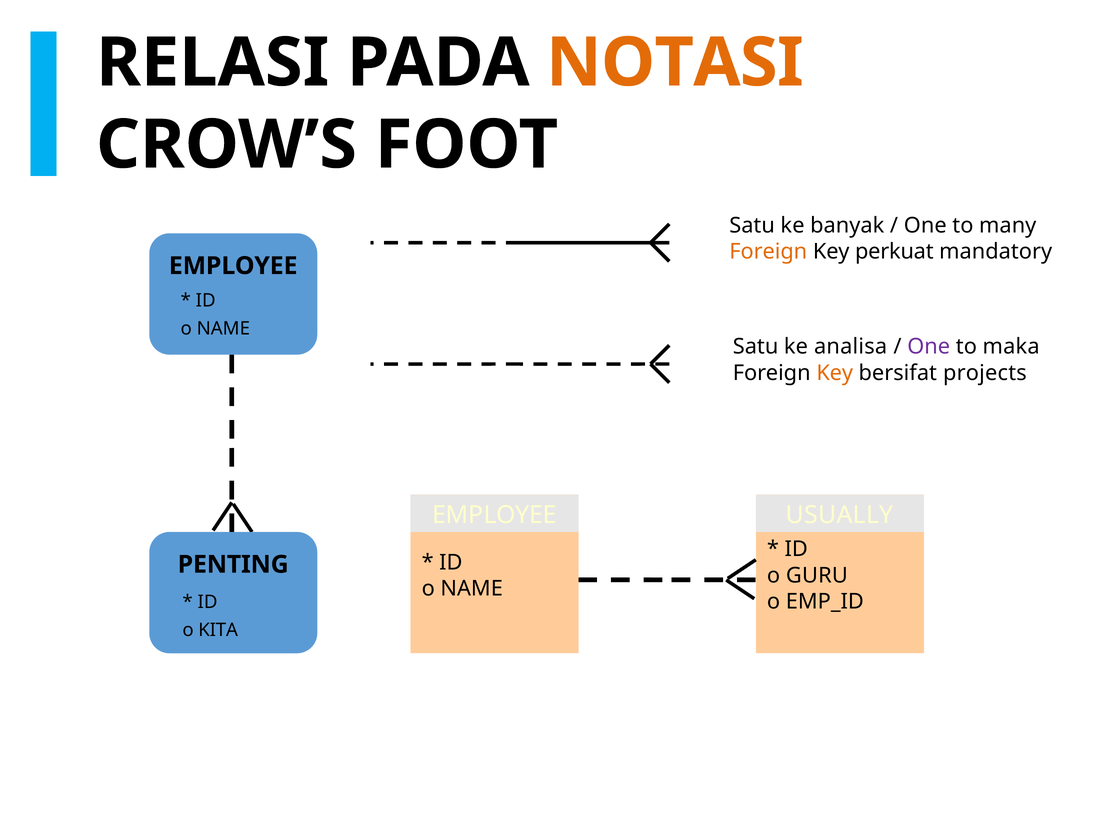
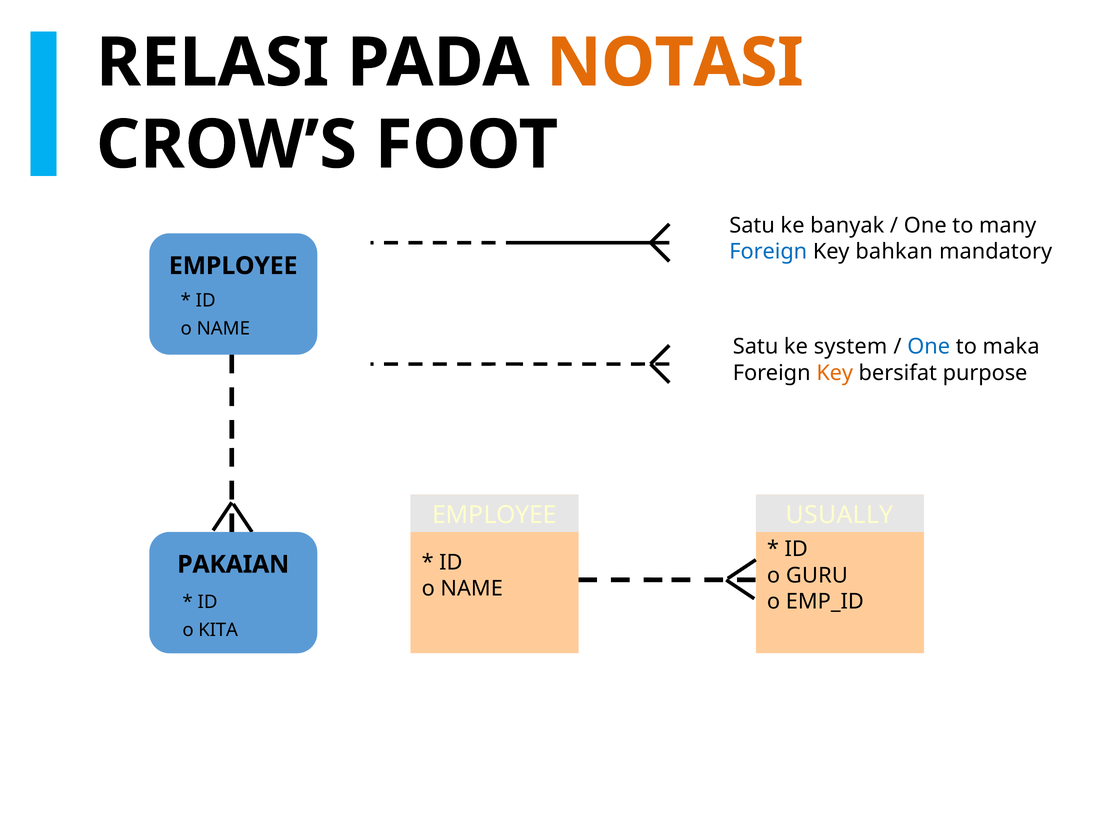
Foreign at (768, 252) colour: orange -> blue
perkuat: perkuat -> bahkan
analisa: analisa -> system
One at (929, 347) colour: purple -> blue
projects: projects -> purpose
PENTING: PENTING -> PAKAIAN
